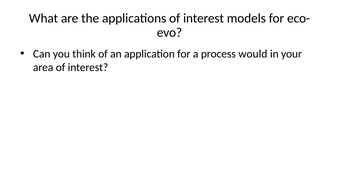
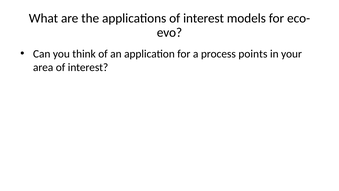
would: would -> points
